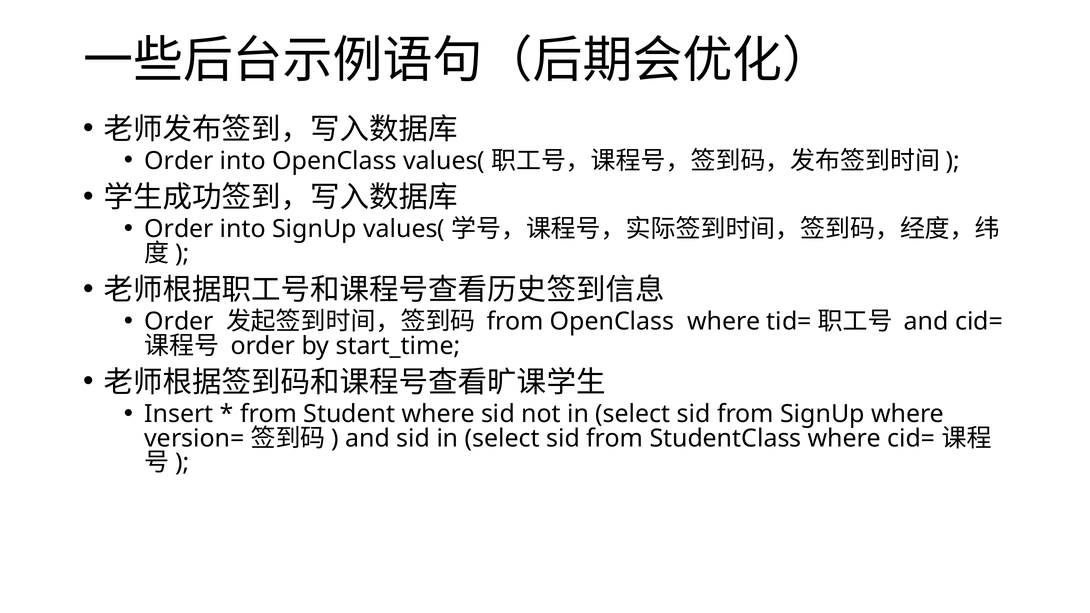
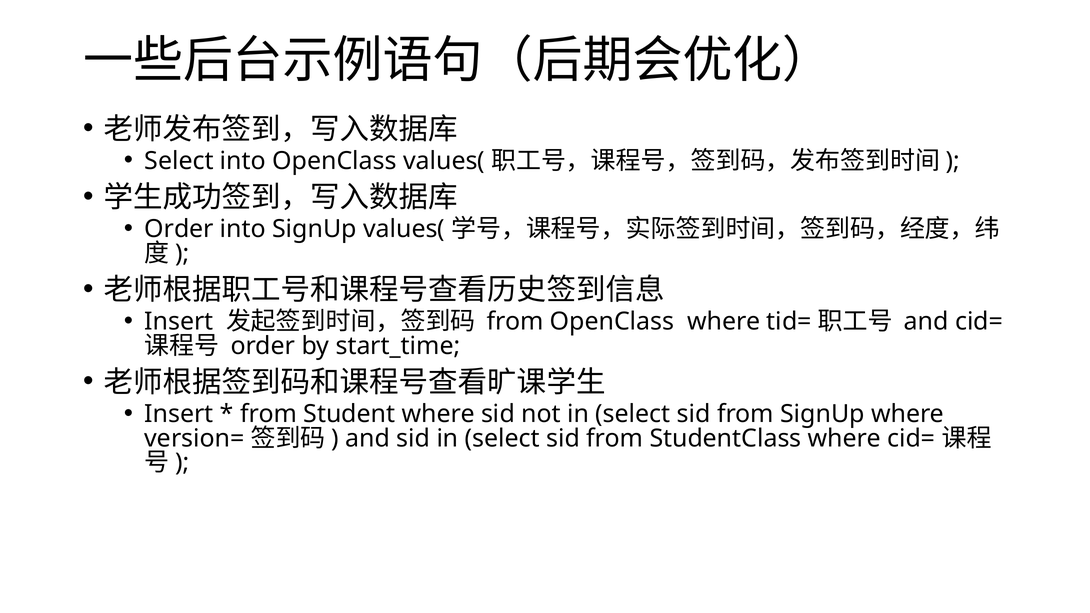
Order at (179, 161): Order -> Select
Order at (179, 322): Order -> Insert
